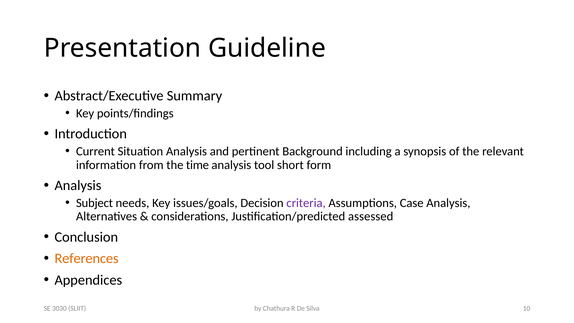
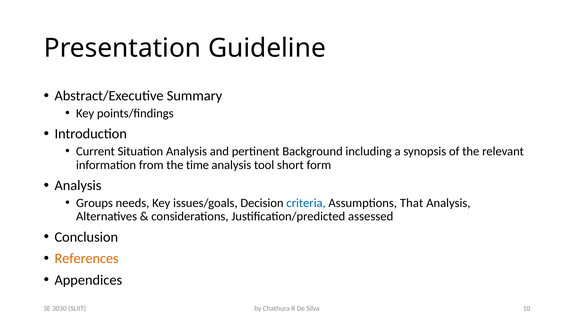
Subject: Subject -> Groups
criteria colour: purple -> blue
Case: Case -> That
